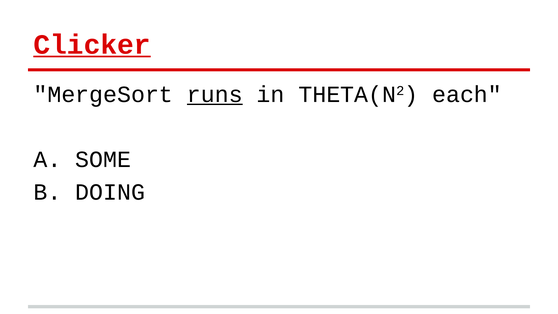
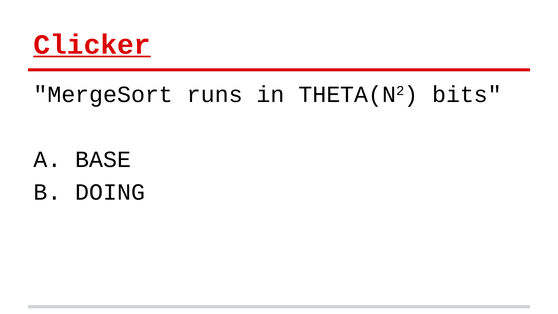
runs underline: present -> none
each: each -> bits
SOME: SOME -> BASE
